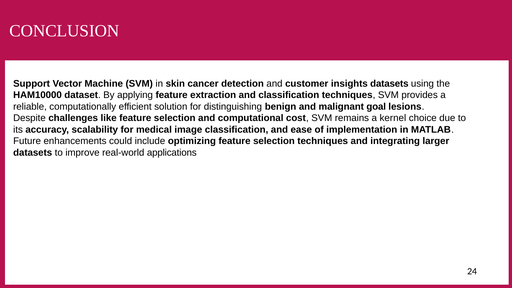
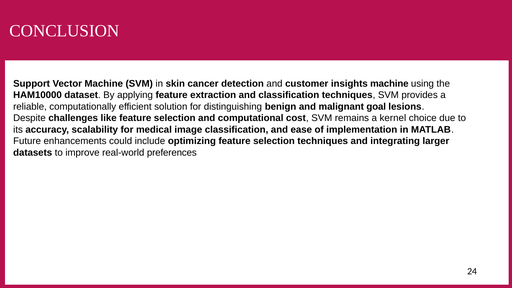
insights datasets: datasets -> machine
applications: applications -> preferences
